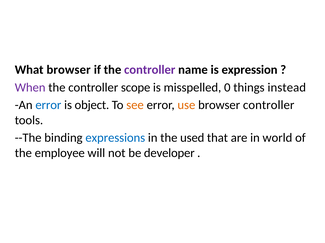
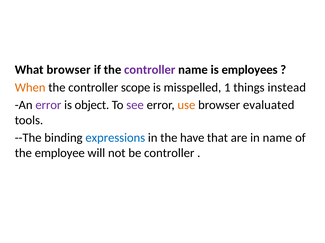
expression: expression -> employees
When colour: purple -> orange
0: 0 -> 1
error at (48, 105) colour: blue -> purple
see colour: orange -> purple
browser controller: controller -> evaluated
used: used -> have
in world: world -> name
be developer: developer -> controller
